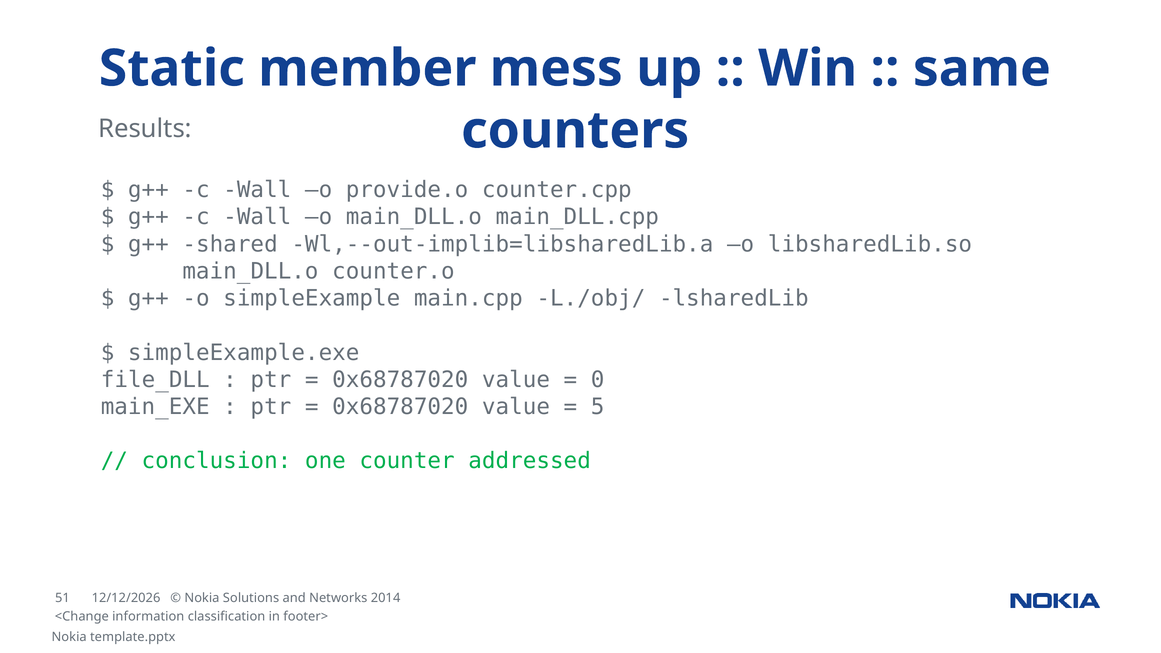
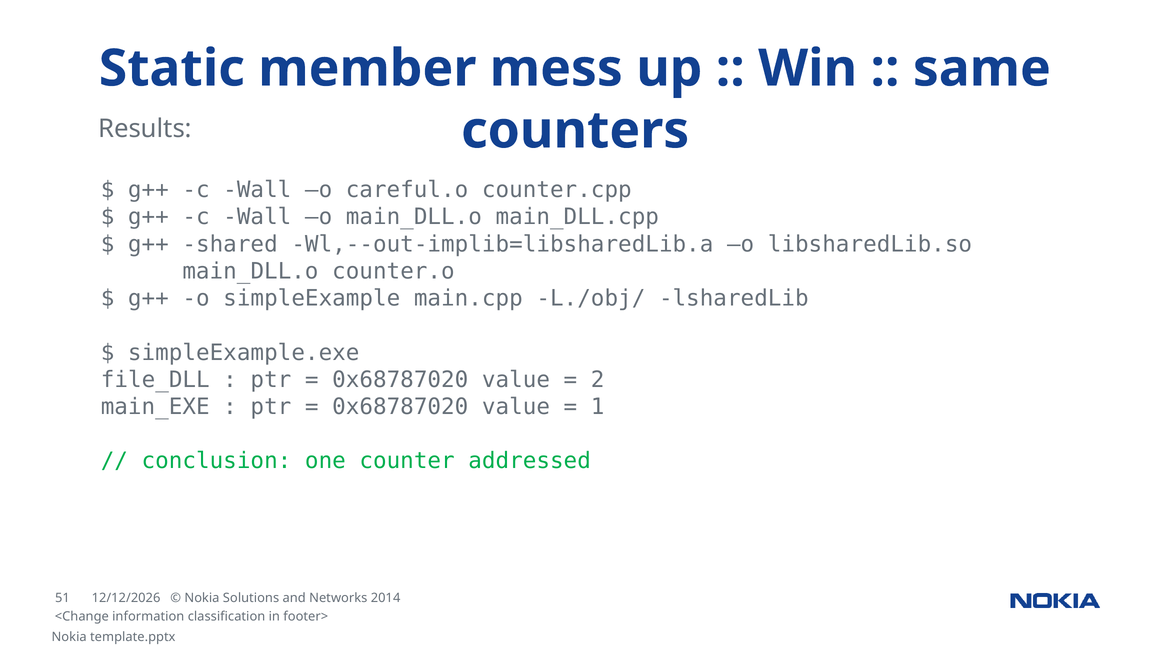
provide.o: provide.o -> careful.o
0: 0 -> 2
5: 5 -> 1
